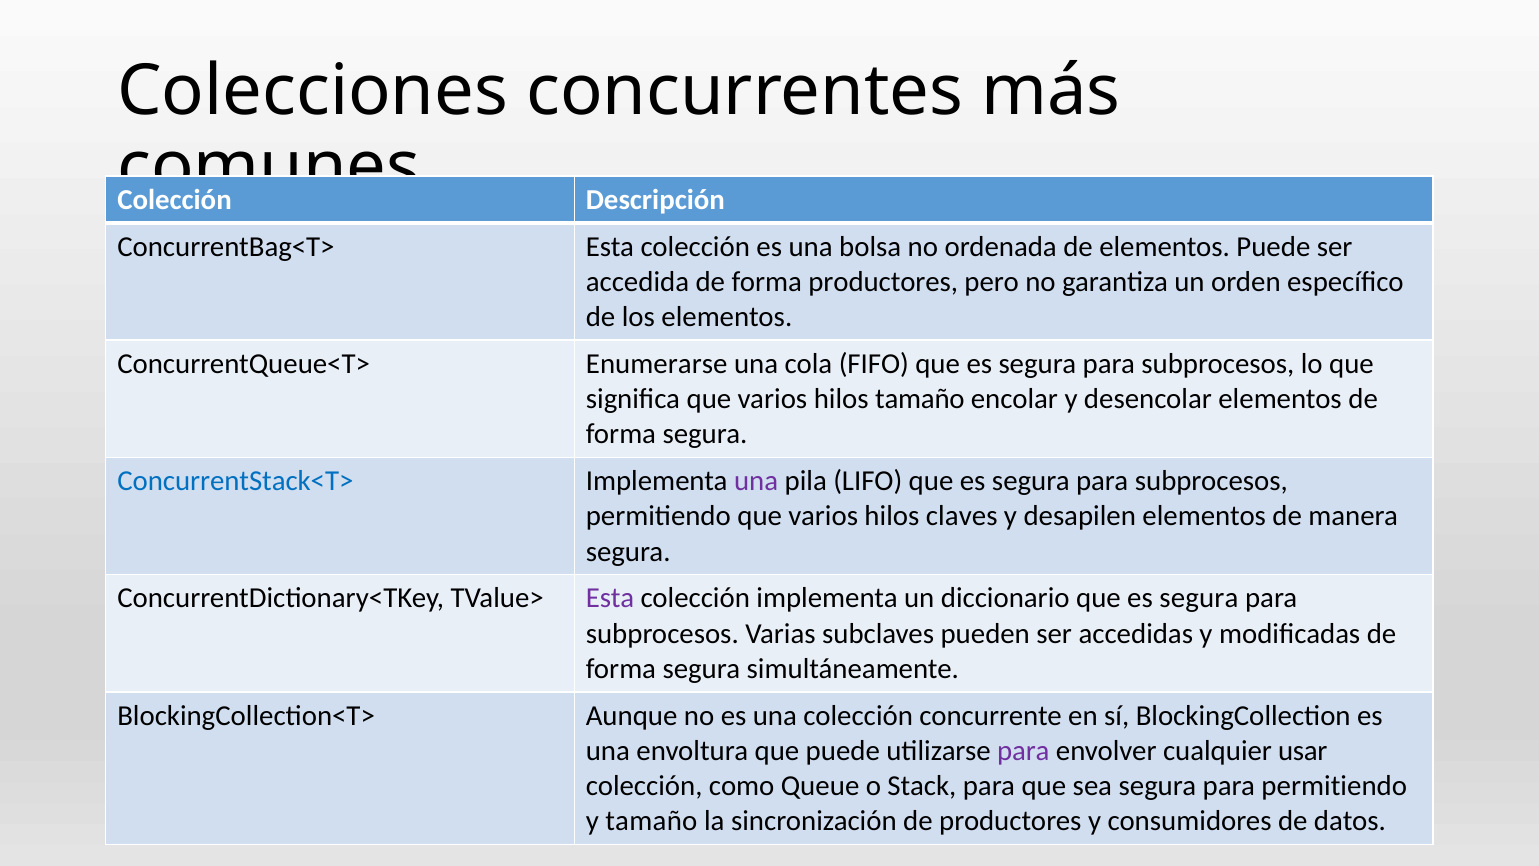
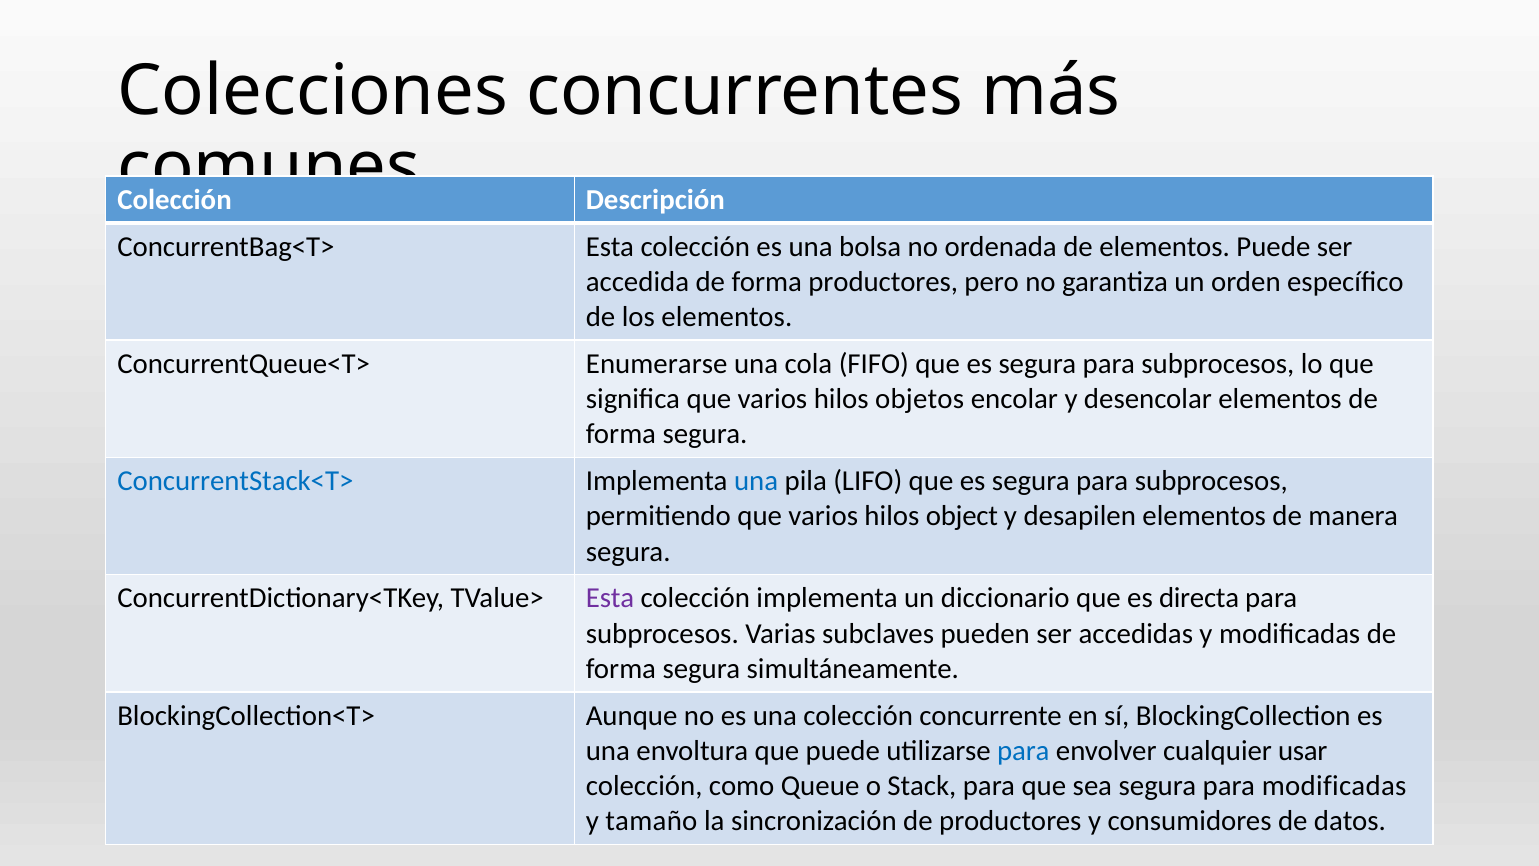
hilos tamaño: tamaño -> objetos
una at (756, 481) colour: purple -> blue
claves: claves -> object
diccionario que es segura: segura -> directa
para at (1023, 751) colour: purple -> blue
para permitiendo: permitiendo -> modificadas
